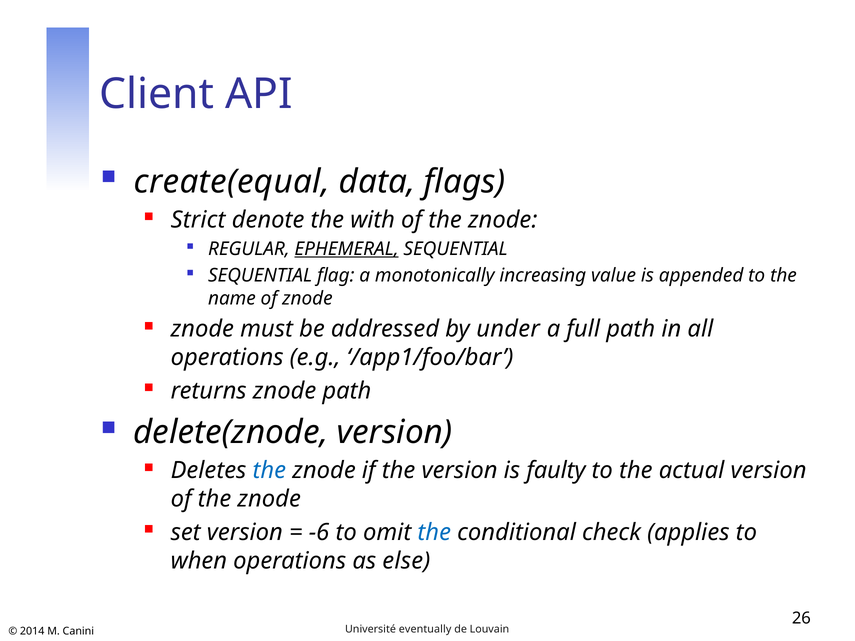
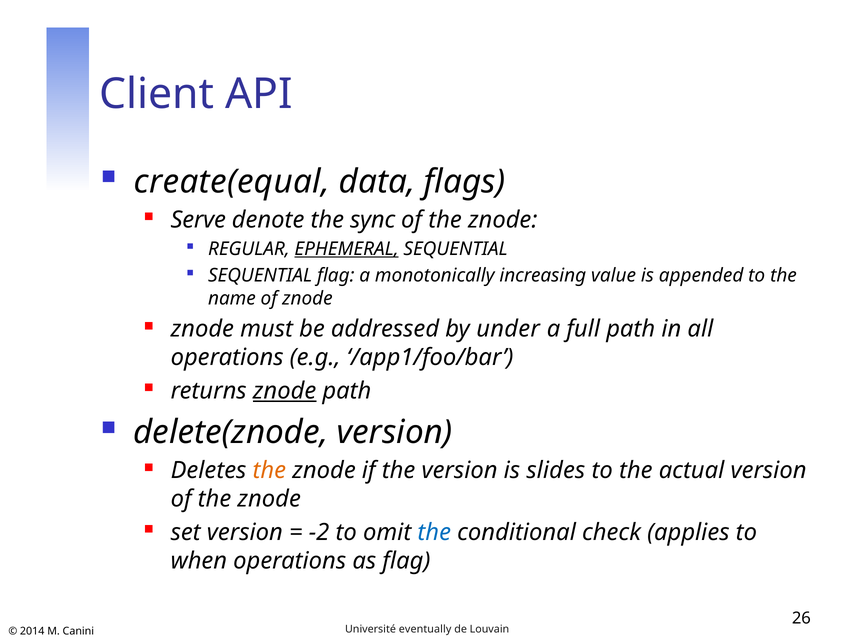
Strict: Strict -> Serve
with: with -> sync
znode at (285, 391) underline: none -> present
the at (269, 471) colour: blue -> orange
faulty: faulty -> slides
-6: -6 -> -2
as else: else -> flag
